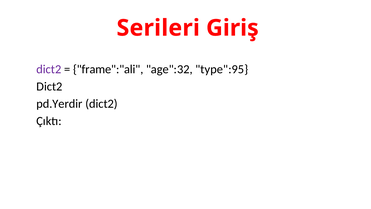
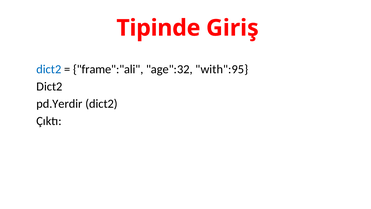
Serileri: Serileri -> Tipinde
dict2 at (49, 69) colour: purple -> blue
type":95: type":95 -> with":95
